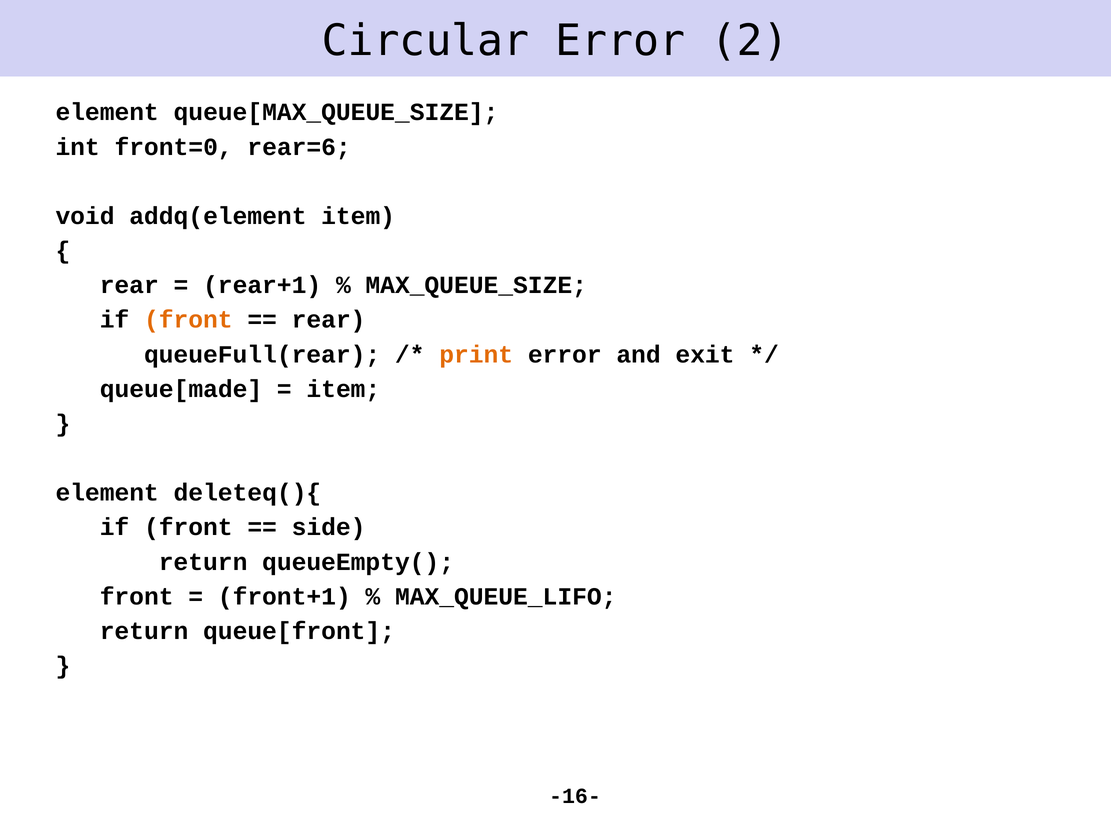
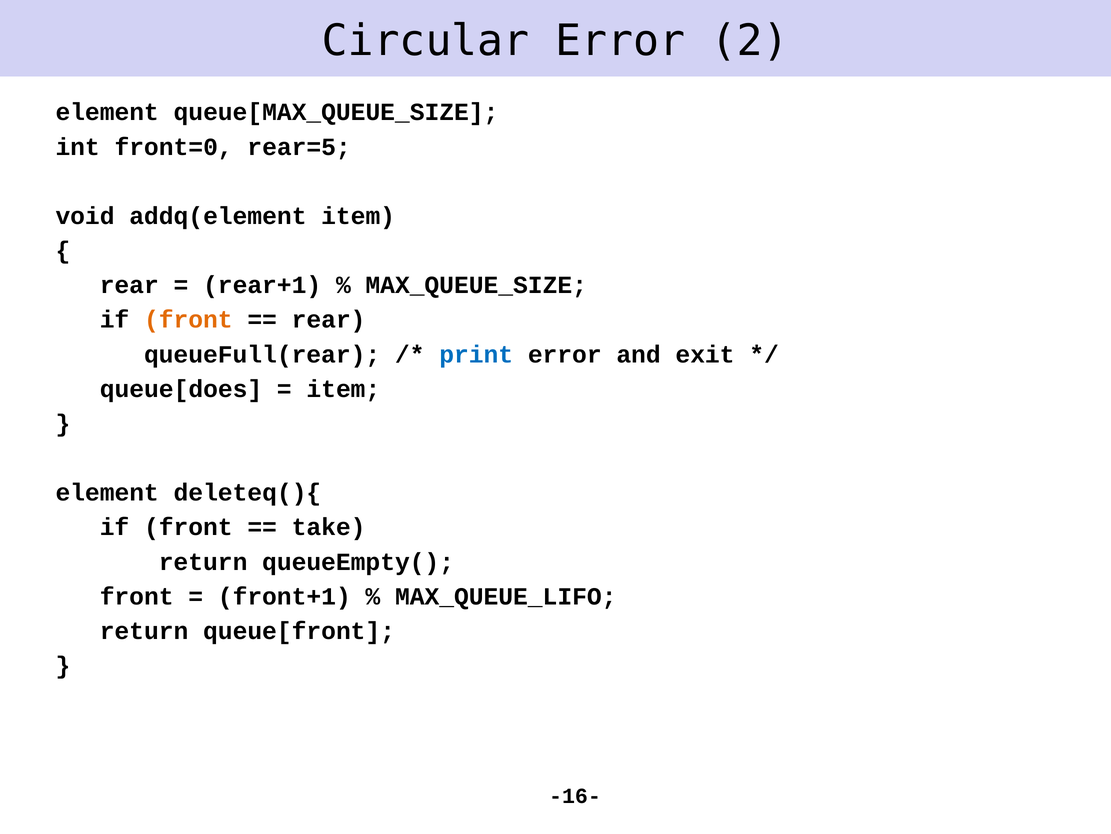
rear=6: rear=6 -> rear=5
print colour: orange -> blue
queue[made: queue[made -> queue[does
side: side -> take
